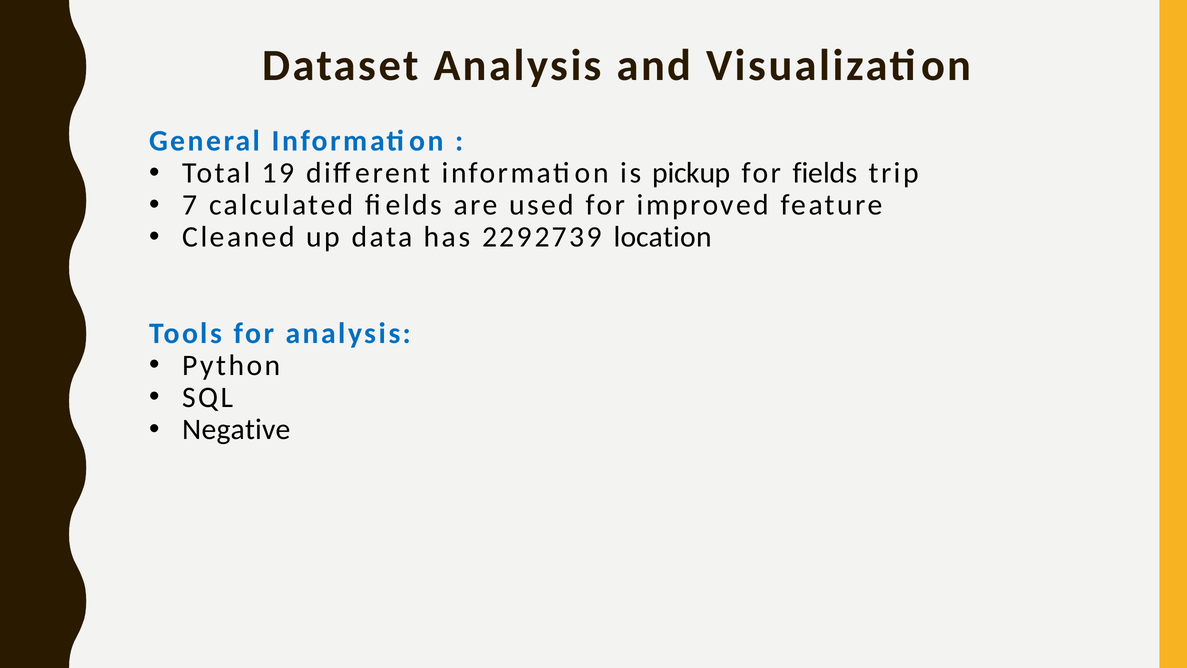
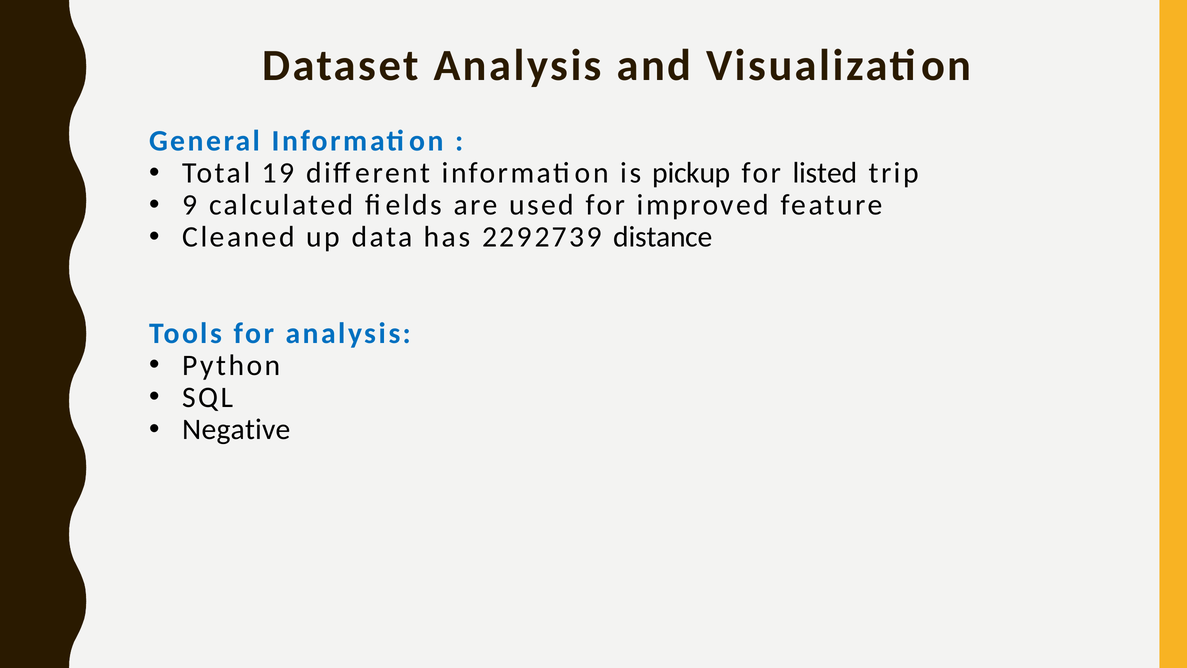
for fields: fields -> listed
7: 7 -> 9
location: location -> distance
